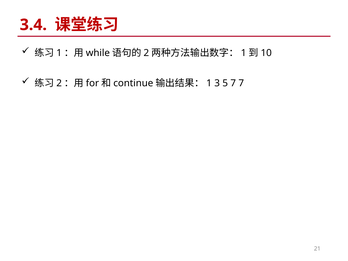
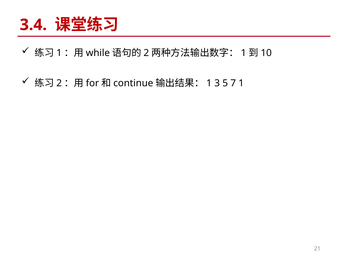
7 7: 7 -> 1
